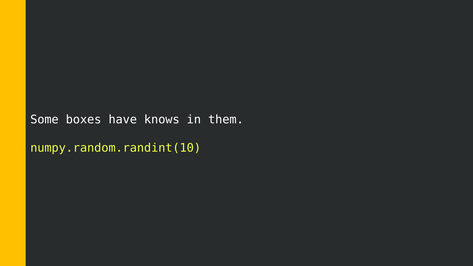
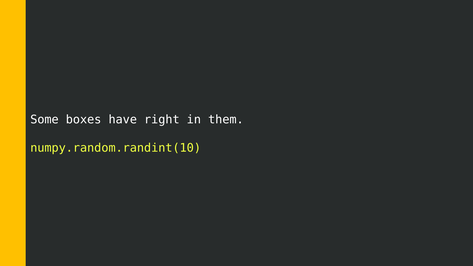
knows: knows -> right
